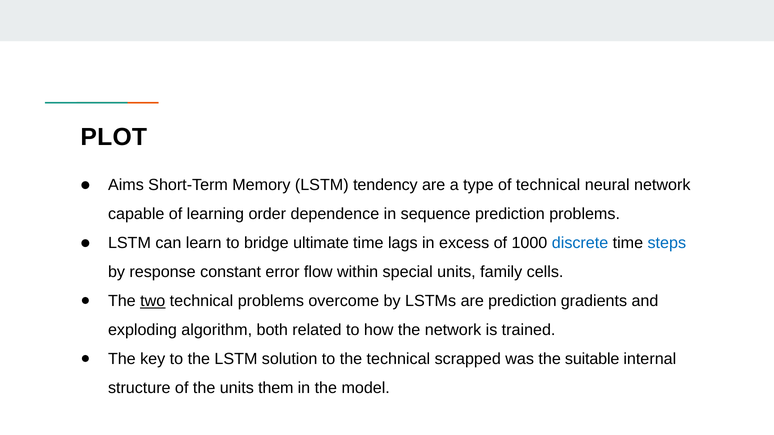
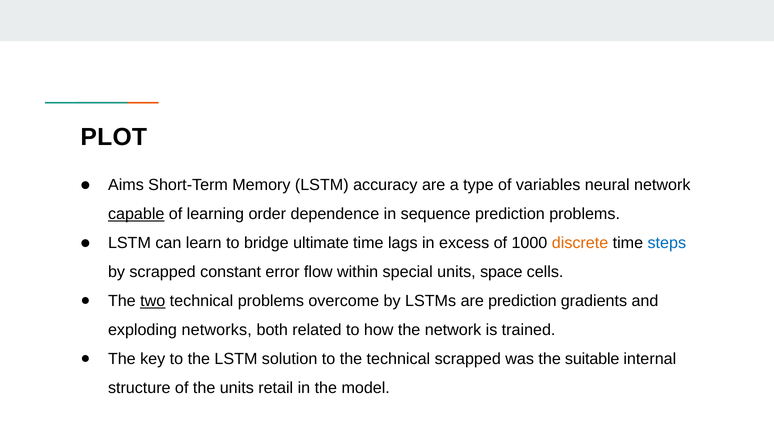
tendency: tendency -> accuracy
of technical: technical -> variables
capable underline: none -> present
discrete colour: blue -> orange
by response: response -> scrapped
family: family -> space
algorithm: algorithm -> networks
them: them -> retail
